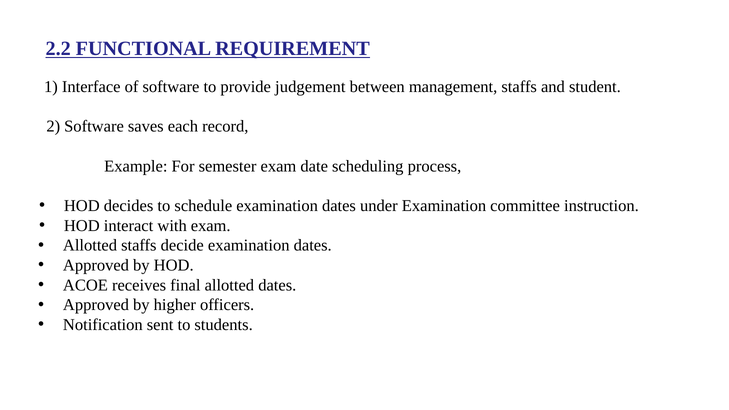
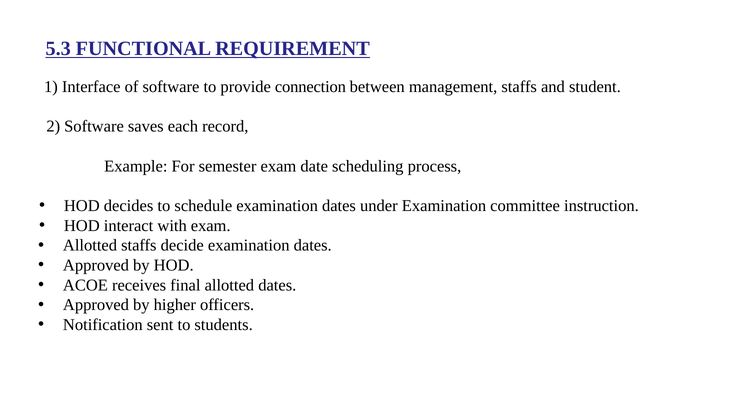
2.2: 2.2 -> 5.3
judgement: judgement -> connection
